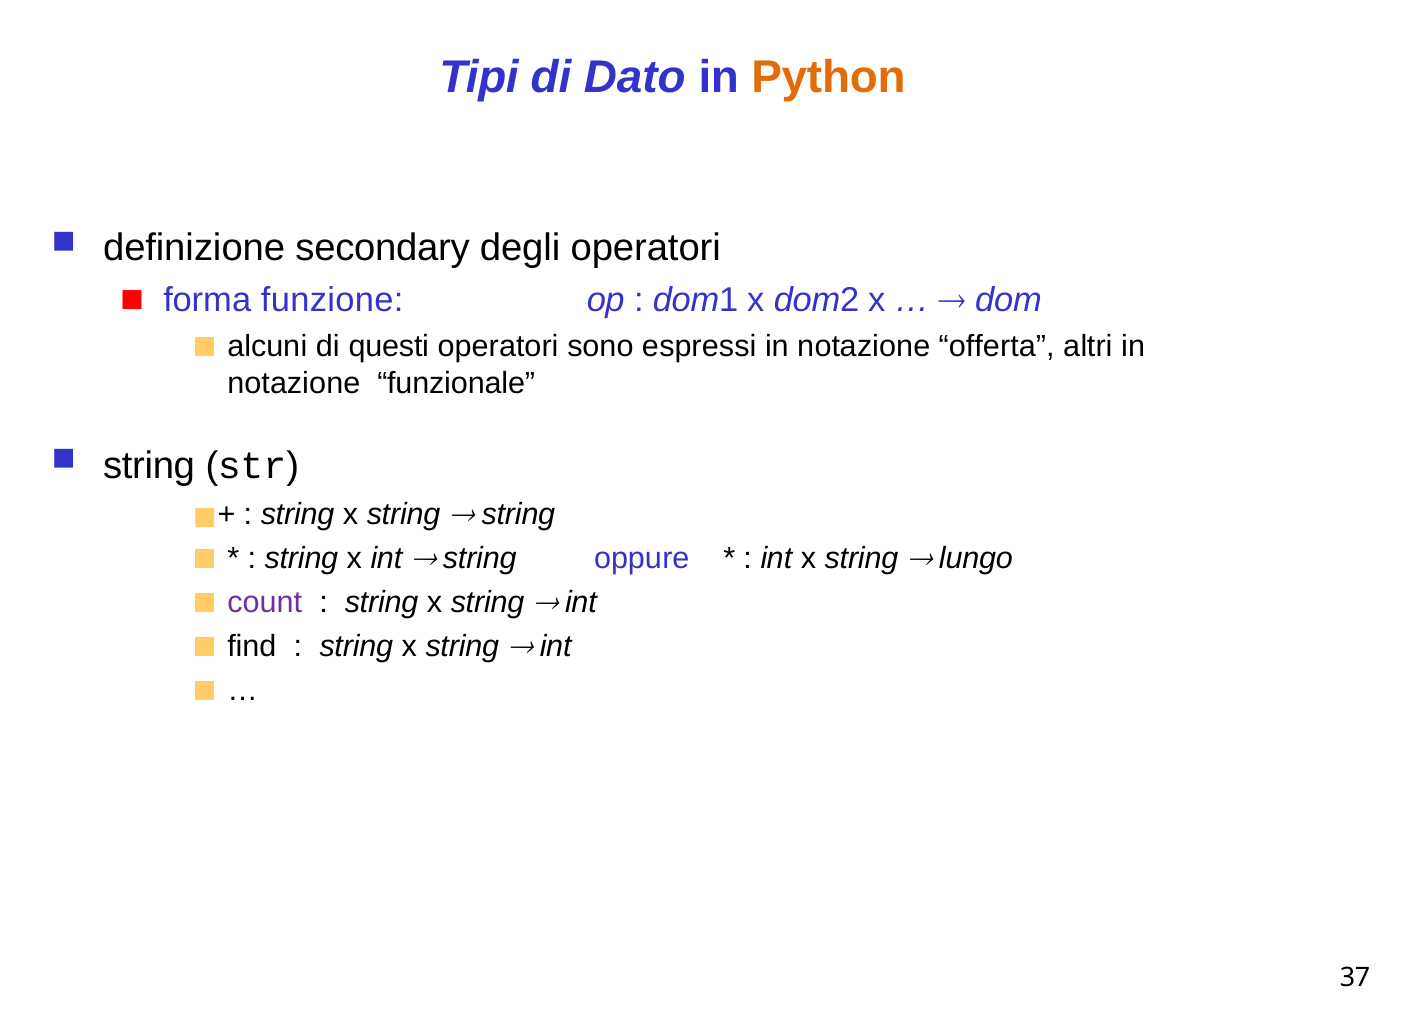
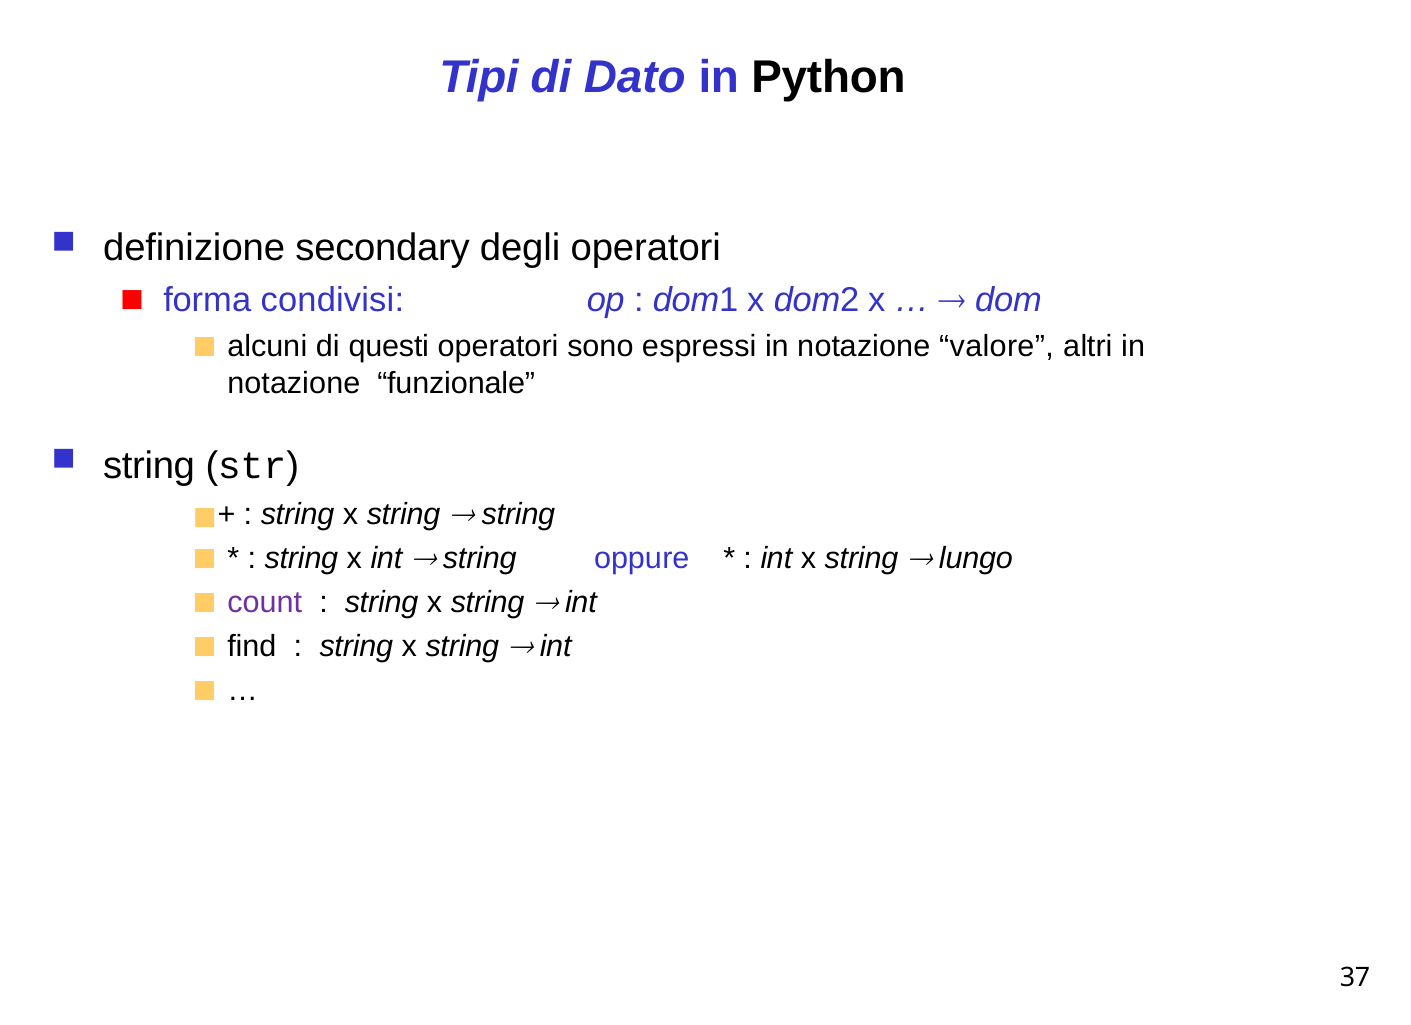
Python colour: orange -> black
funzione: funzione -> condivisi
offerta: offerta -> valore
